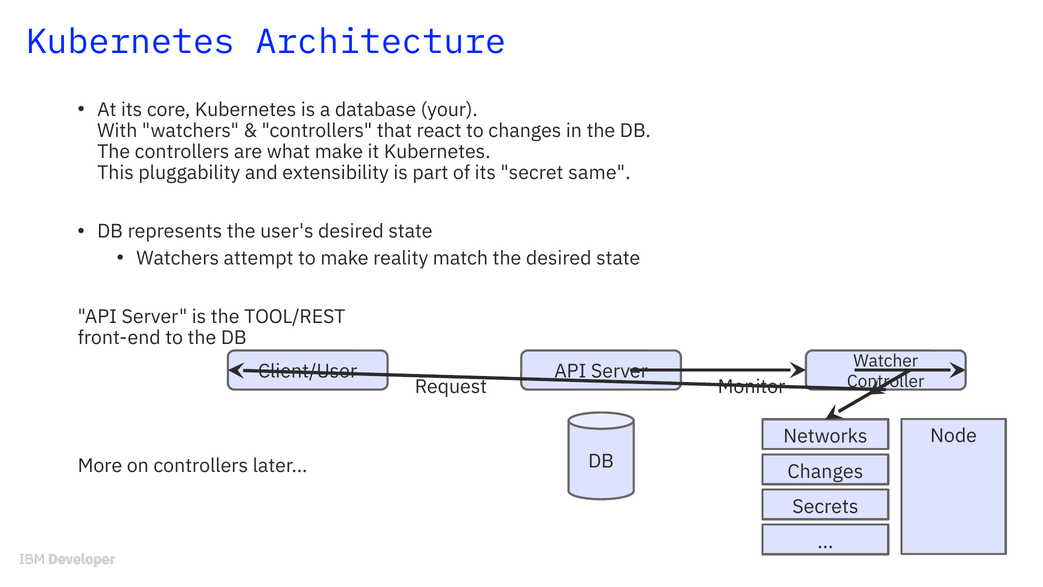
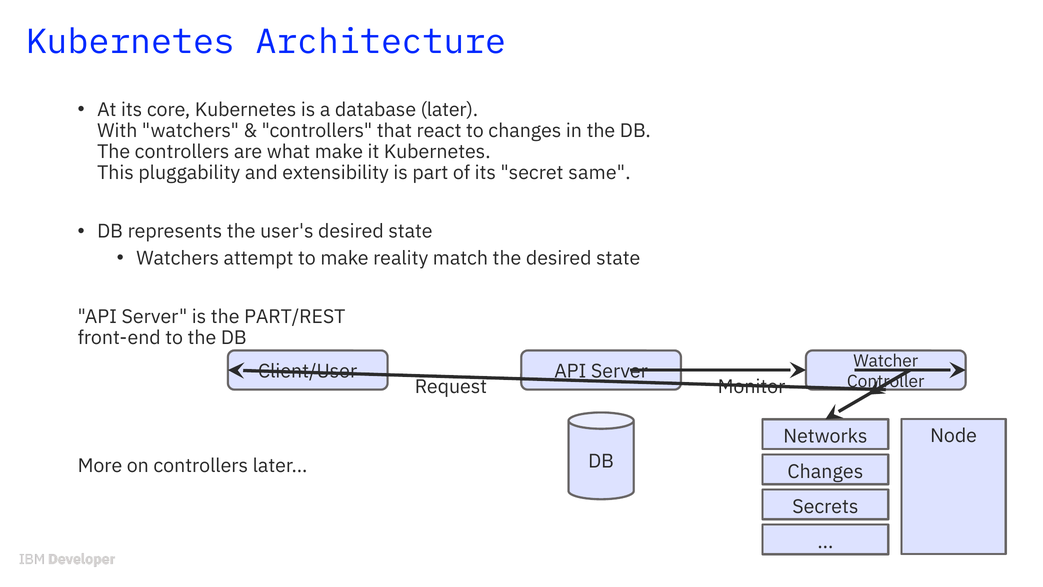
database your: your -> later
TOOL/REST: TOOL/REST -> PART/REST
